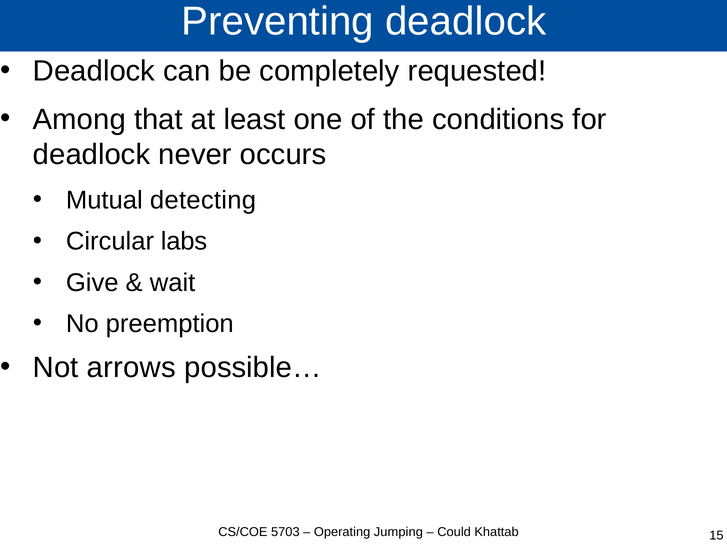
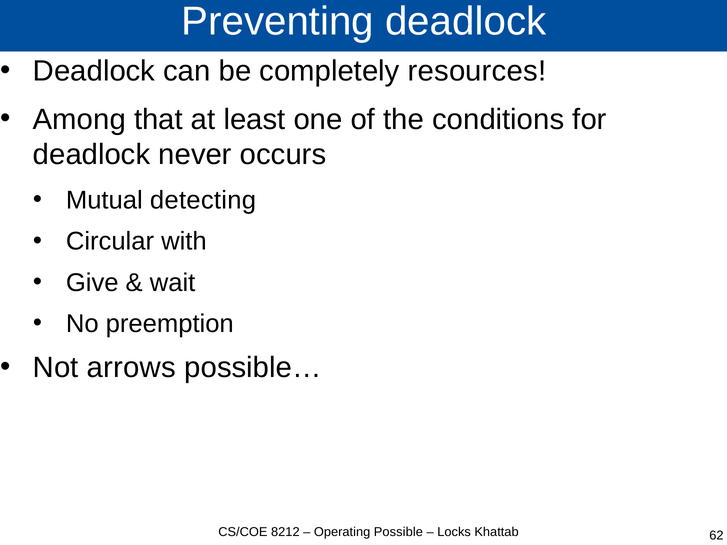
requested: requested -> resources
labs: labs -> with
5703: 5703 -> 8212
Jumping: Jumping -> Possible
Could: Could -> Locks
15: 15 -> 62
